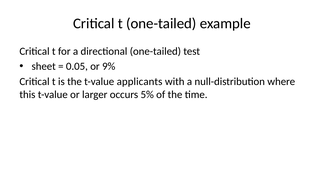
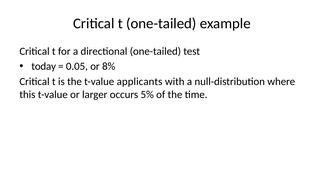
sheet: sheet -> today
9%: 9% -> 8%
